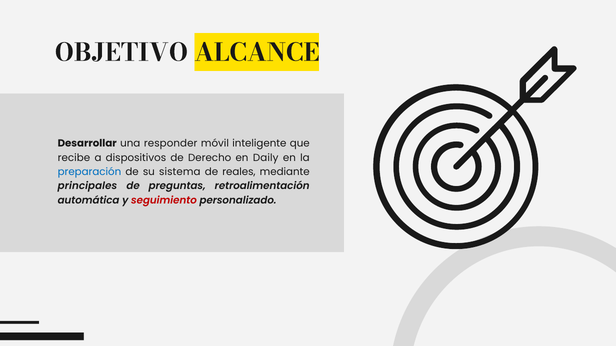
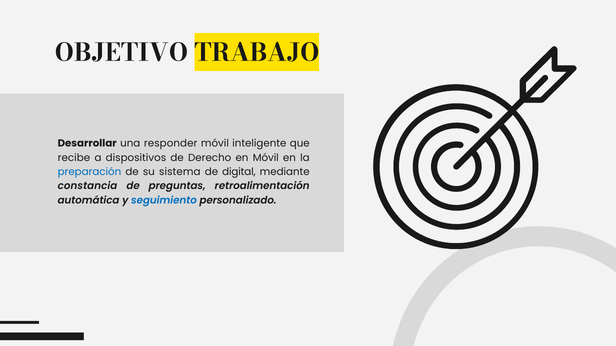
ALCANCE: ALCANCE -> TRABAJO
en Daily: Daily -> Móvil
reales: reales -> digital
principales: principales -> constancia
seguimiento colour: red -> blue
